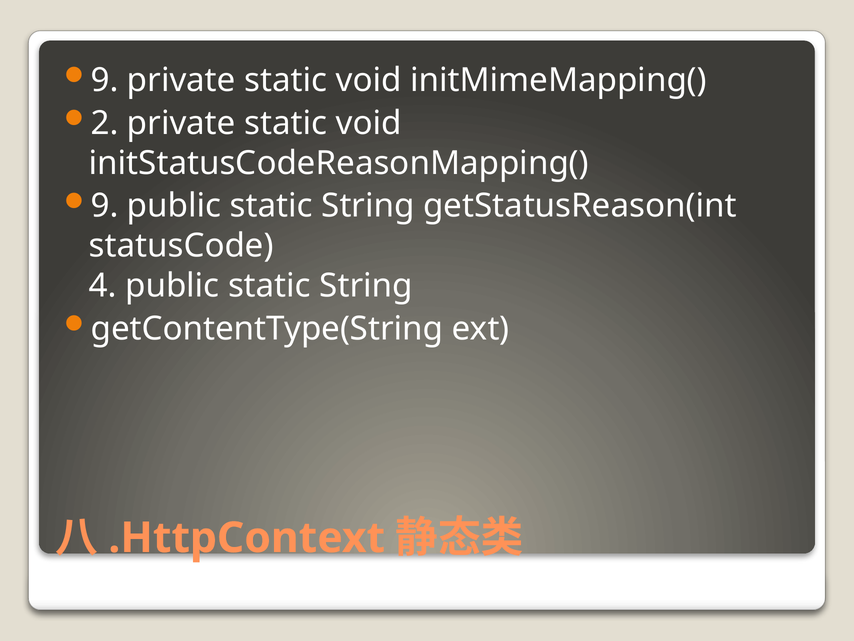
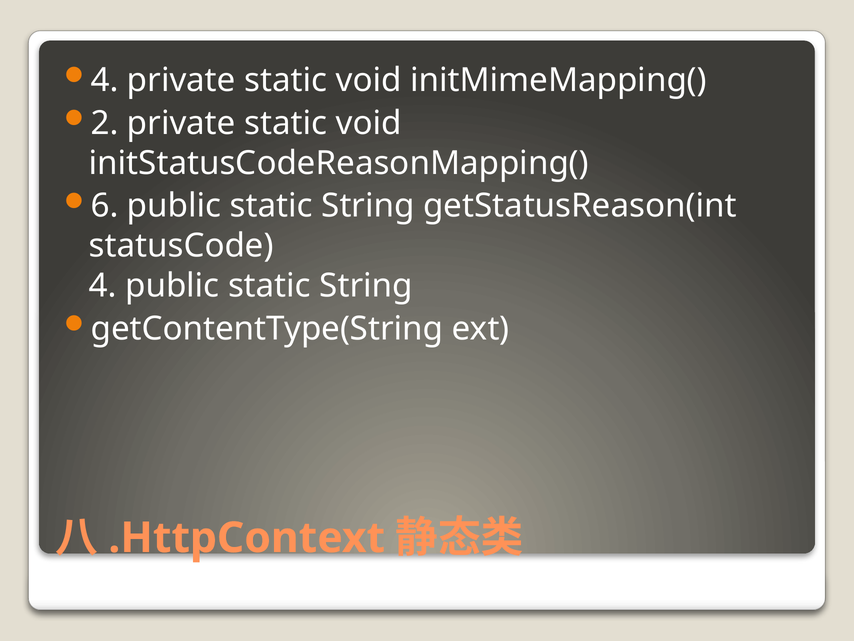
9 at (105, 80): 9 -> 4
9 at (105, 206): 9 -> 6
